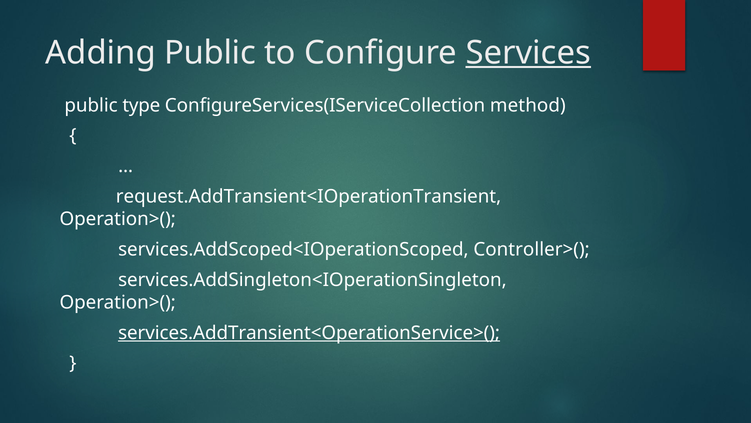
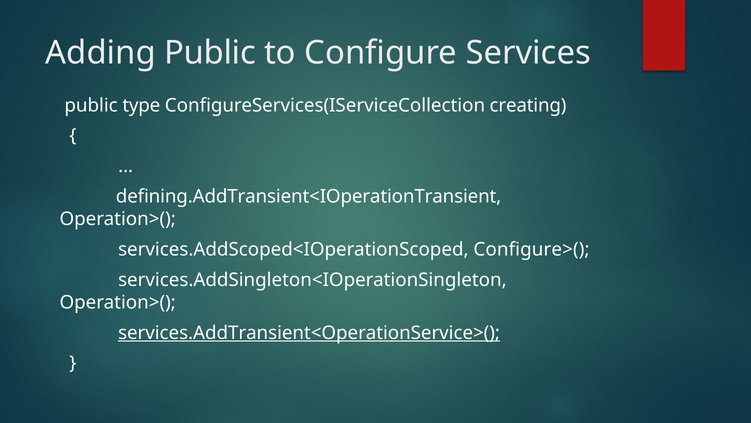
Services underline: present -> none
method: method -> creating
request.AddTransient<IOperationTransient: request.AddTransient<IOperationTransient -> defining.AddTransient<IOperationTransient
Controller>(: Controller>( -> Configure>(
